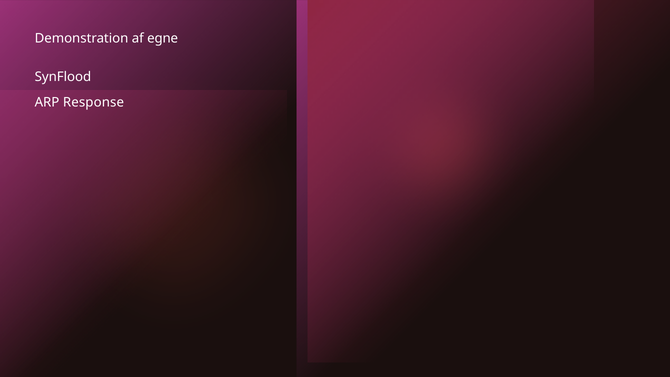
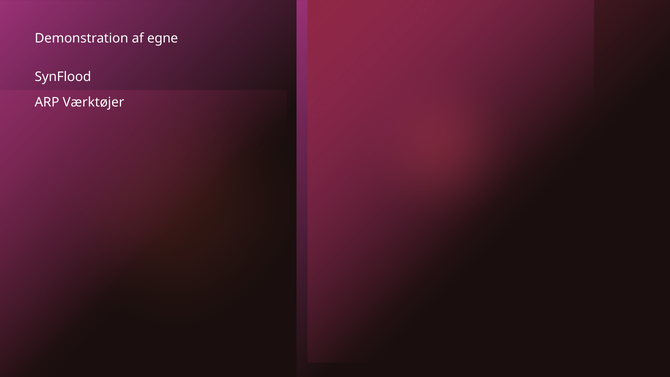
Response: Response -> Værktøjer
